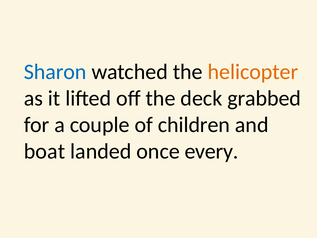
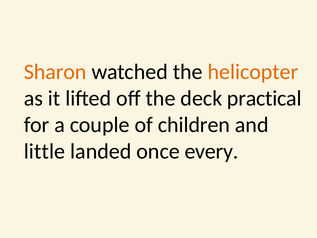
Sharon colour: blue -> orange
grabbed: grabbed -> practical
boat: boat -> little
